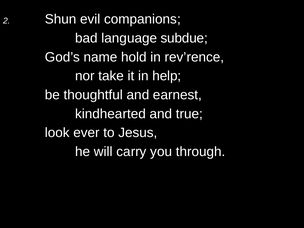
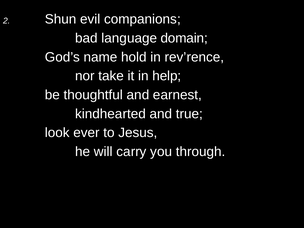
subdue: subdue -> domain
